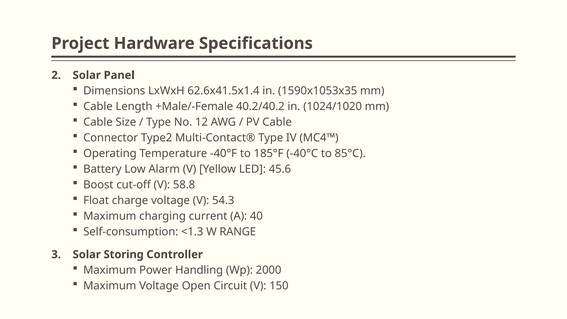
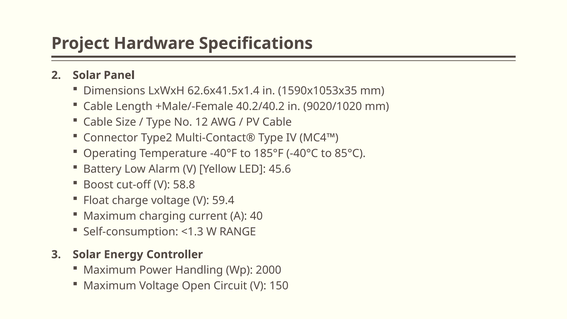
1024/1020: 1024/1020 -> 9020/1020
54.3: 54.3 -> 59.4
Storing: Storing -> Energy
